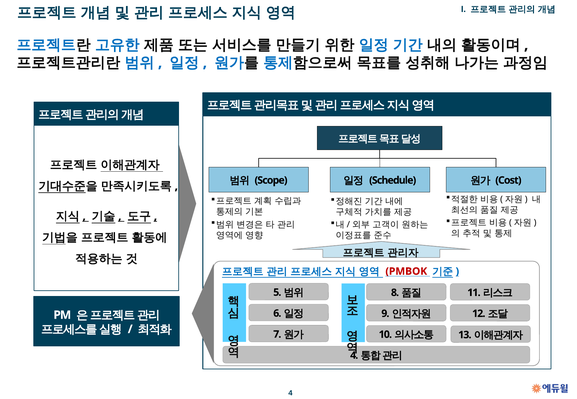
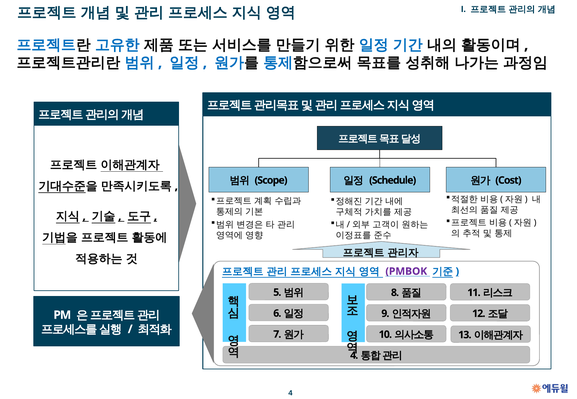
PMBOK colour: red -> purple
